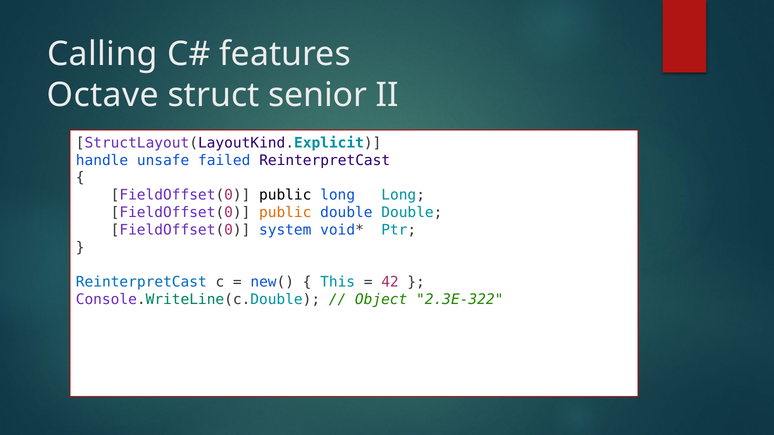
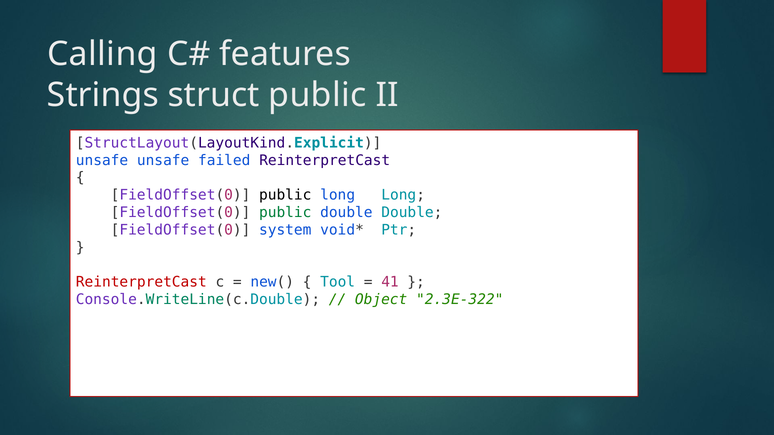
Octave: Octave -> Strings
struct senior: senior -> public
handle at (102, 160): handle -> unsafe
public at (285, 213) colour: orange -> green
ReinterpretCast at (141, 282) colour: blue -> red
This: This -> Tool
42: 42 -> 41
